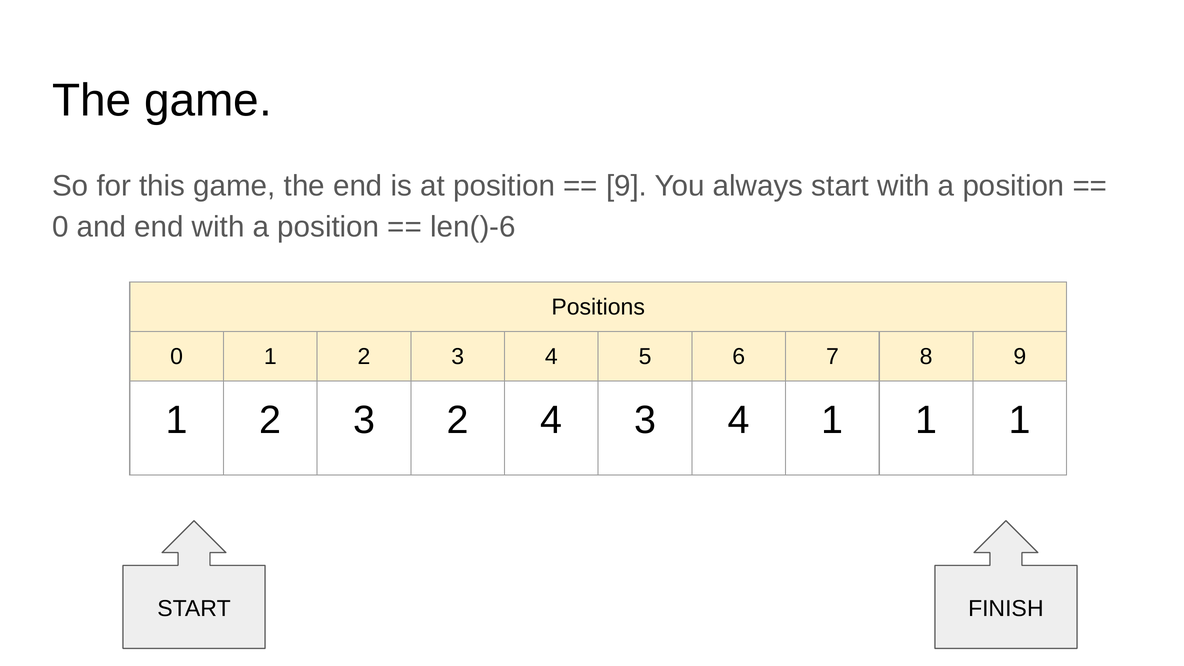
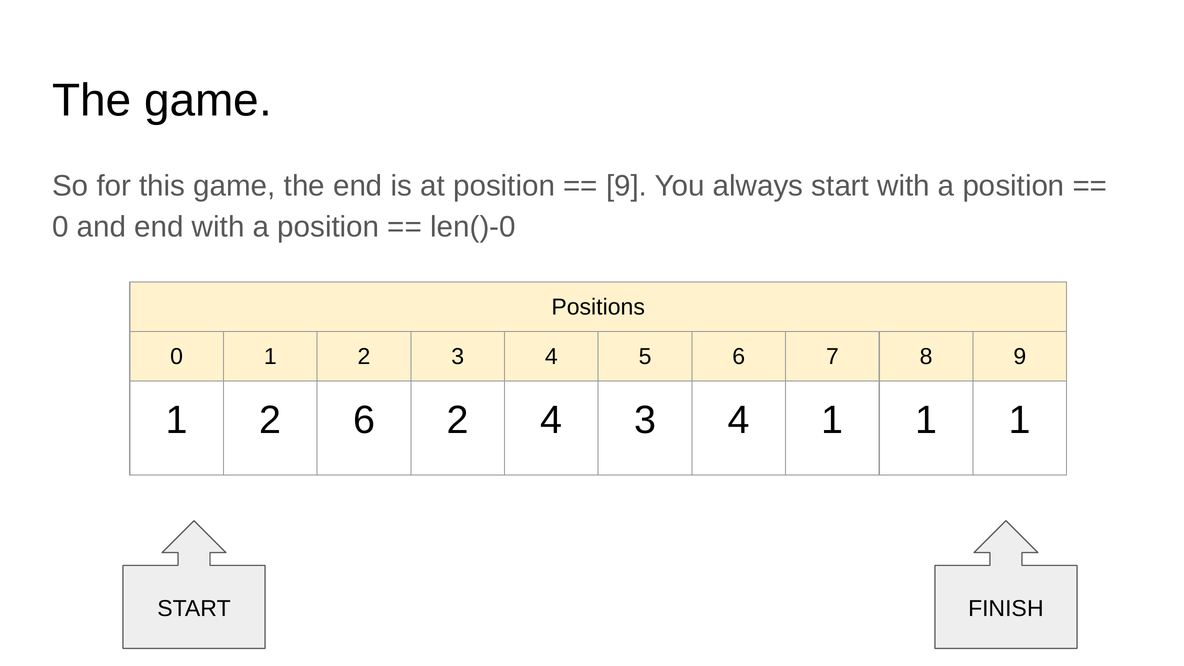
len()-6: len()-6 -> len()-0
3 at (364, 420): 3 -> 6
